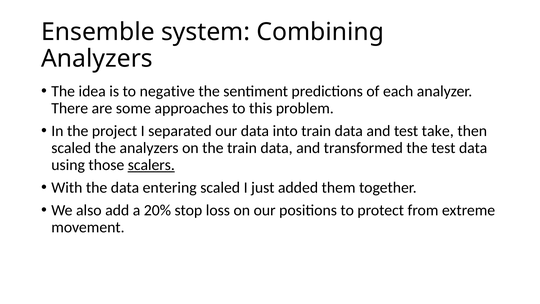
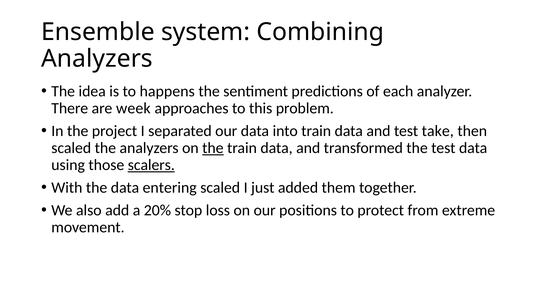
negative: negative -> happens
some: some -> week
the at (213, 148) underline: none -> present
